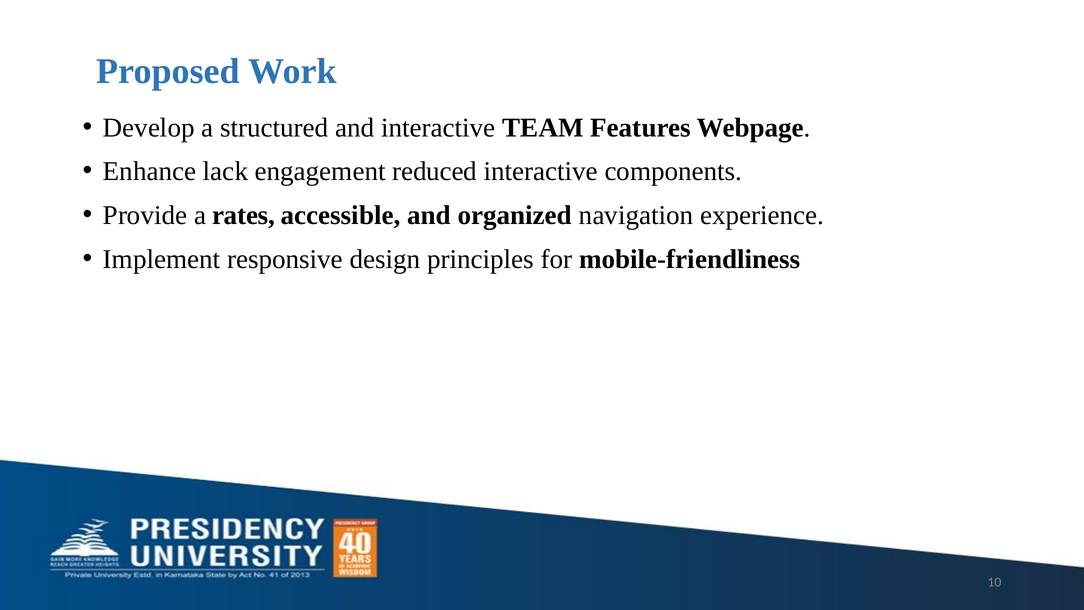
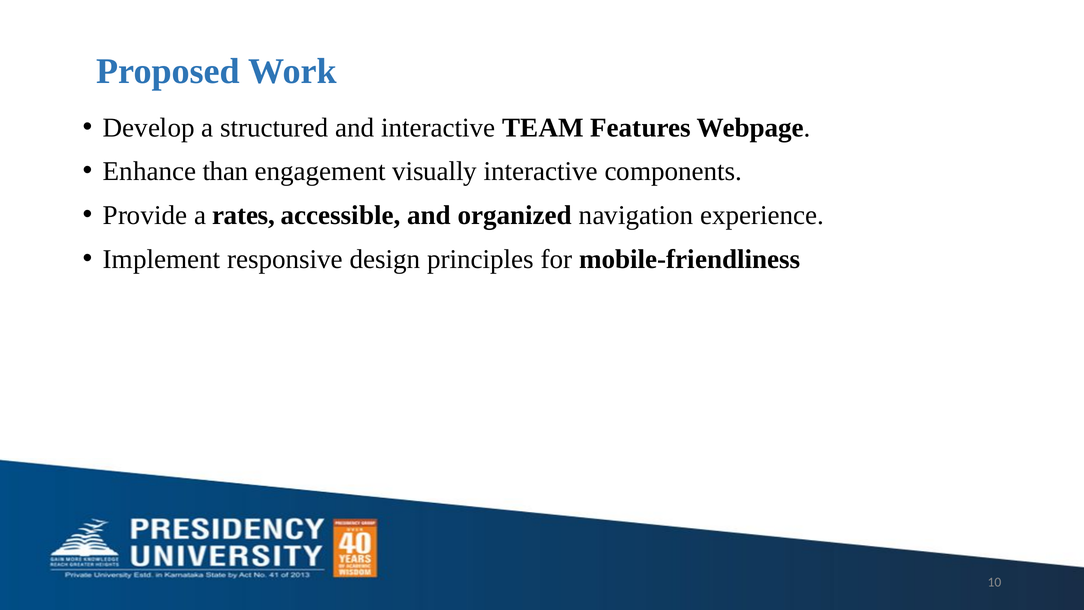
lack: lack -> than
reduced: reduced -> visually
